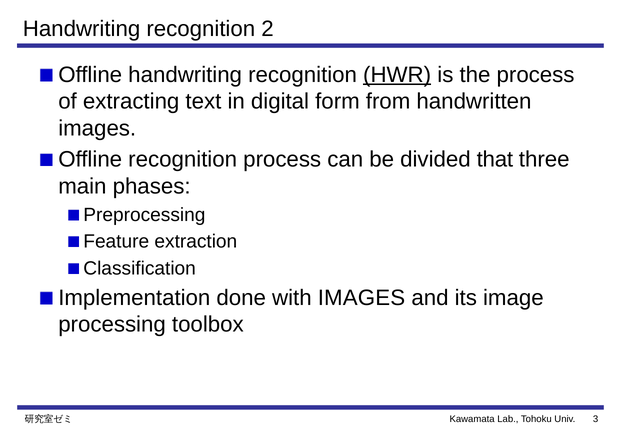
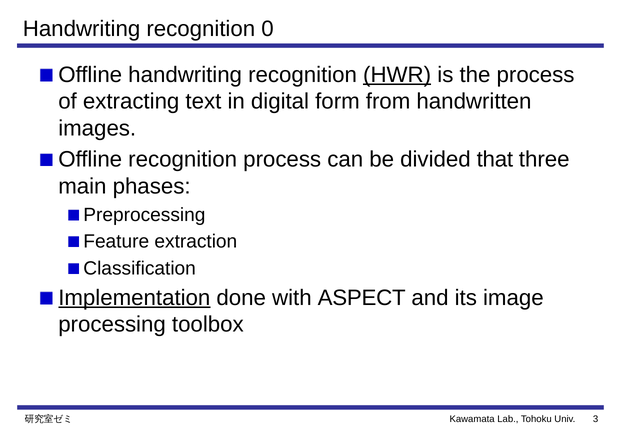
2: 2 -> 0
Implementation underline: none -> present
with IMAGES: IMAGES -> ASPECT
